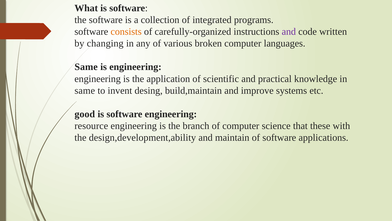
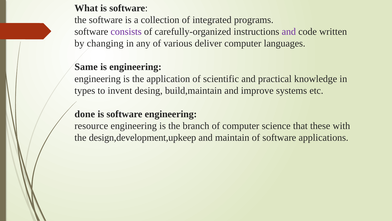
consists colour: orange -> purple
broken: broken -> deliver
same at (85, 90): same -> types
good: good -> done
design,development,ability: design,development,ability -> design,development,upkeep
